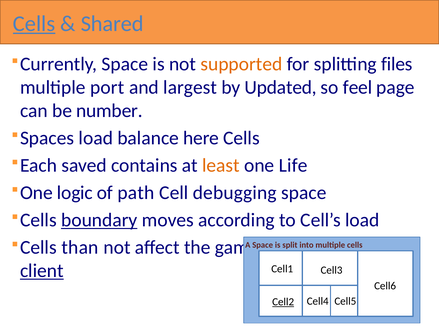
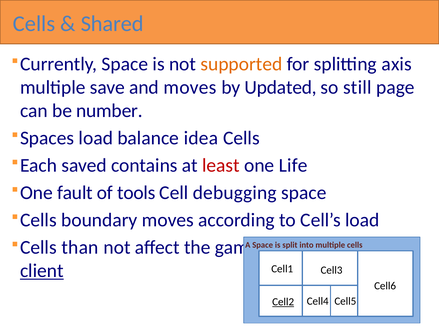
Cells at (34, 24) underline: present -> none
files: files -> axis
port: port -> save
and largest: largest -> moves
feel: feel -> still
here: here -> idea
least colour: orange -> red
logic: logic -> fault
path: path -> tools
boundary underline: present -> none
